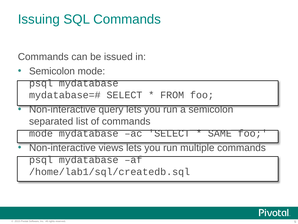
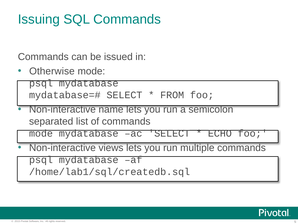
Semicolon at (52, 71): Semicolon -> Otherwise
query: query -> name
SAME: SAME -> ECHO
